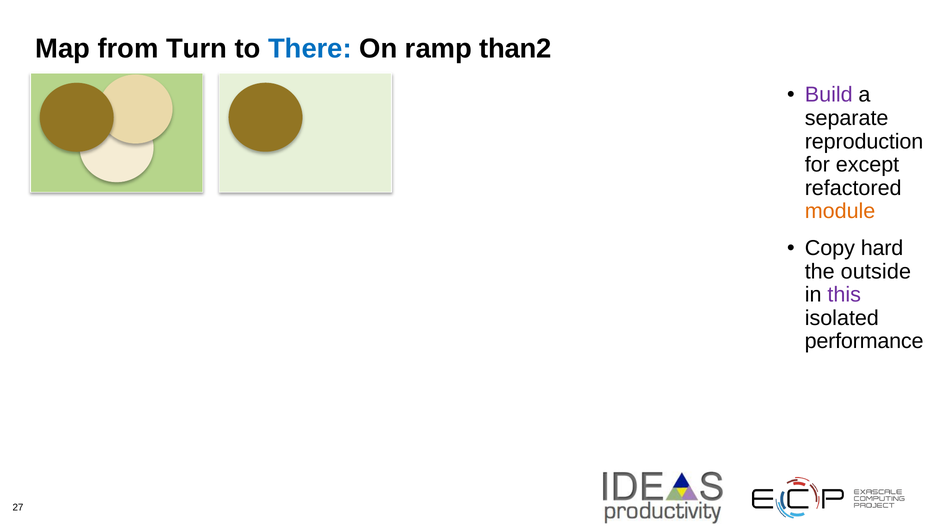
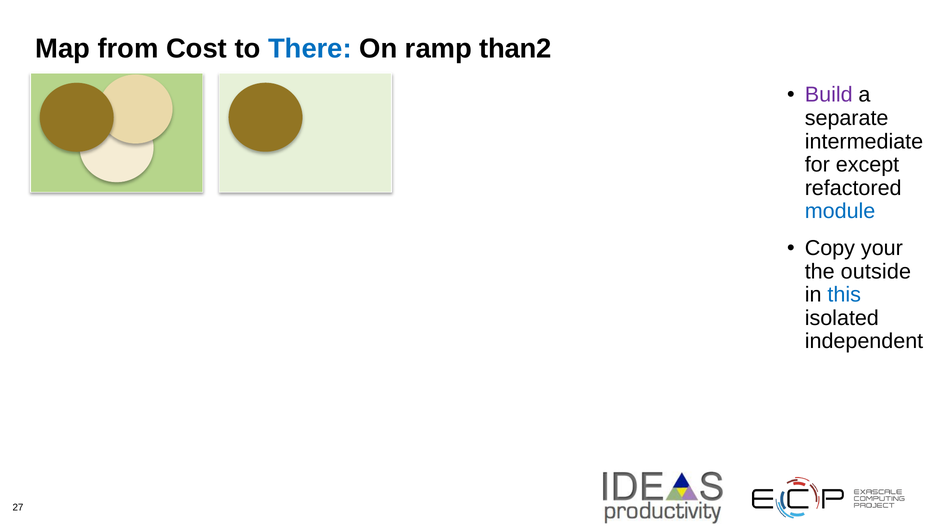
Turn: Turn -> Cost
reproduction: reproduction -> intermediate
module colour: orange -> blue
hard: hard -> your
this colour: purple -> blue
performance: performance -> independent
